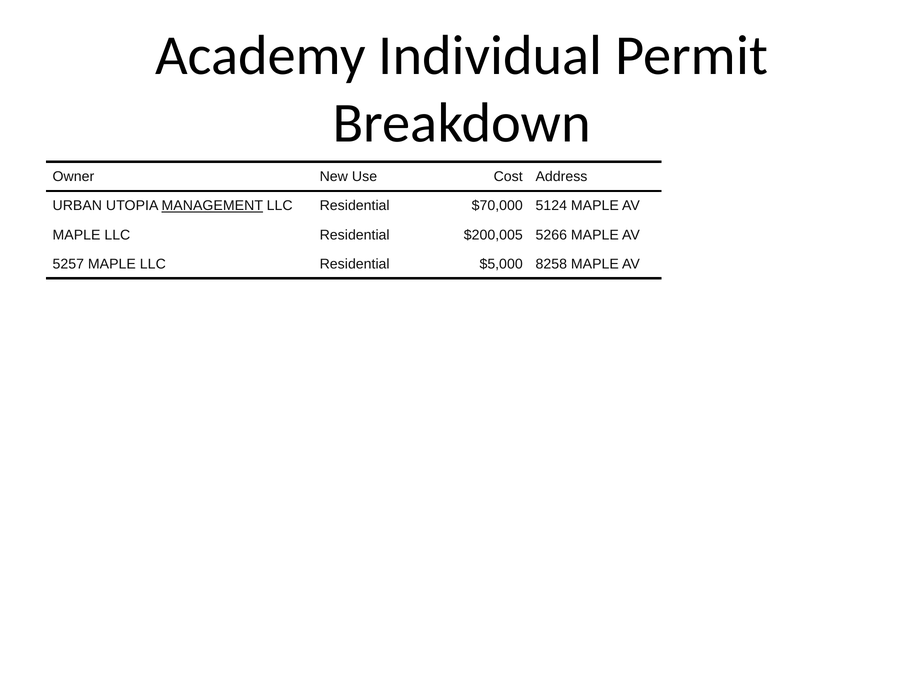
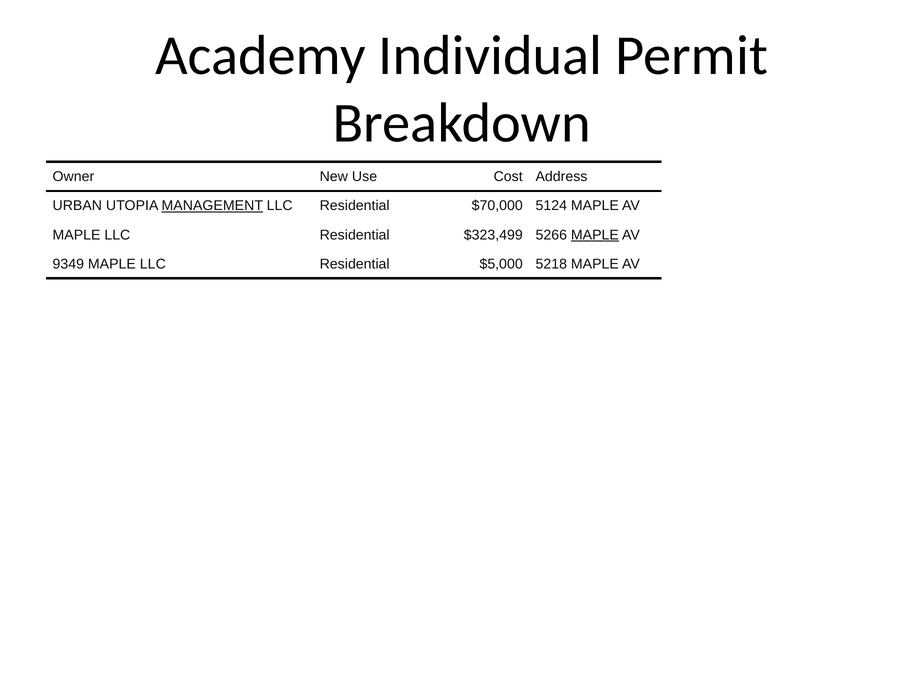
$200,005: $200,005 -> $323,499
MAPLE at (595, 235) underline: none -> present
5257: 5257 -> 9349
8258: 8258 -> 5218
